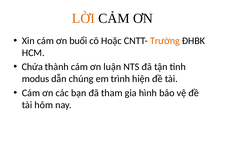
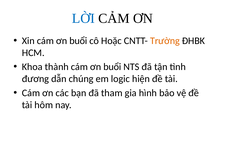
LỜI colour: orange -> blue
Chứa: Chứa -> Khoa
thành cám ơn luận: luận -> buổi
modus: modus -> đương
trình: trình -> logic
